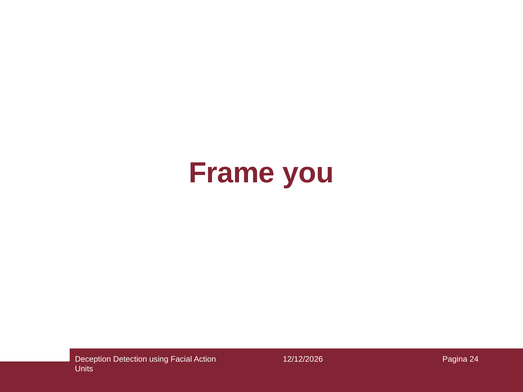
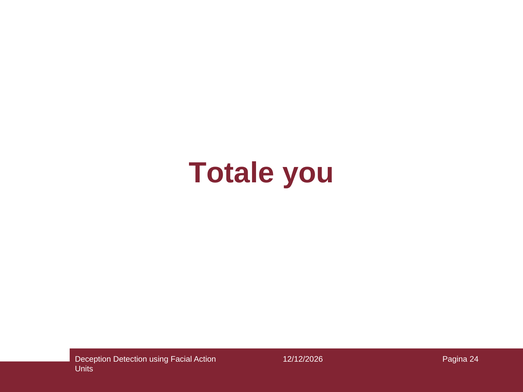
Frame: Frame -> Totale
